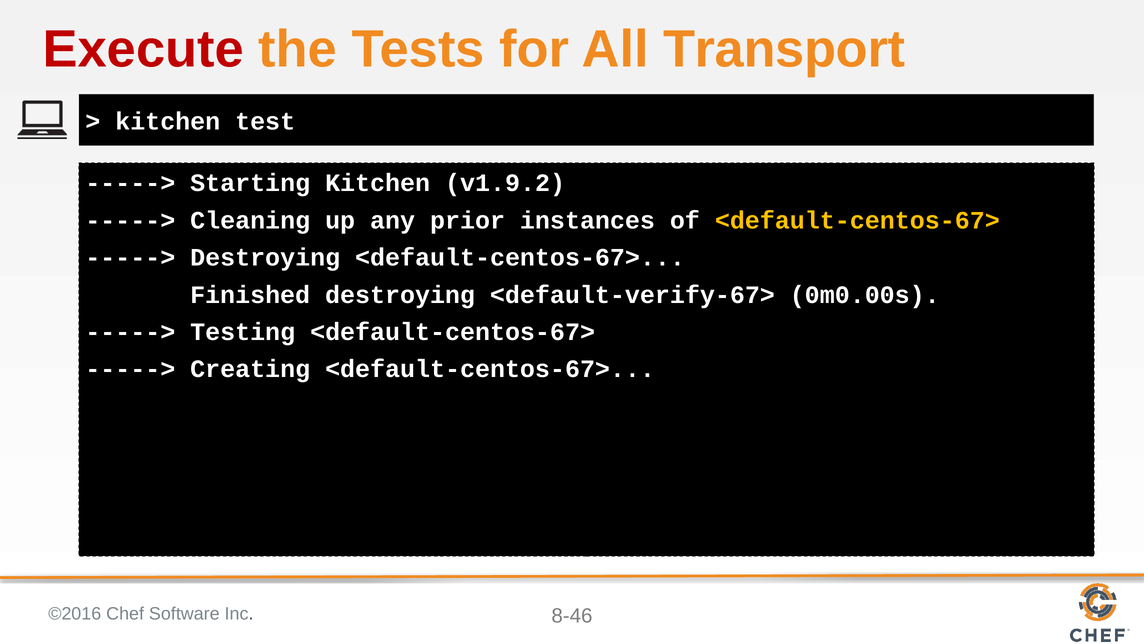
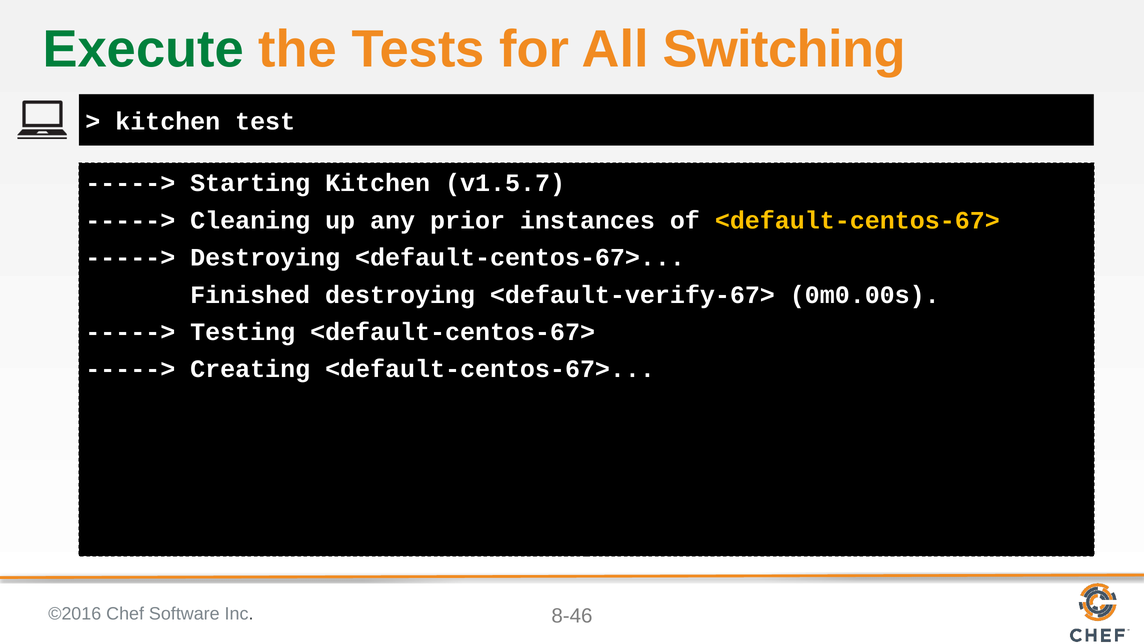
Execute colour: red -> green
Transport: Transport -> Switching
v1.9.2: v1.9.2 -> v1.5.7
